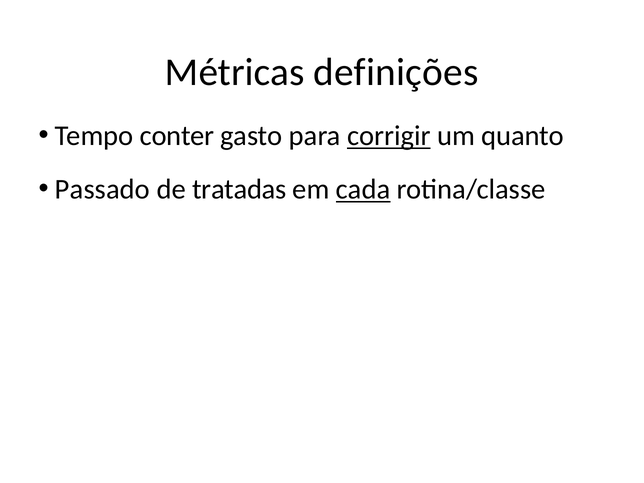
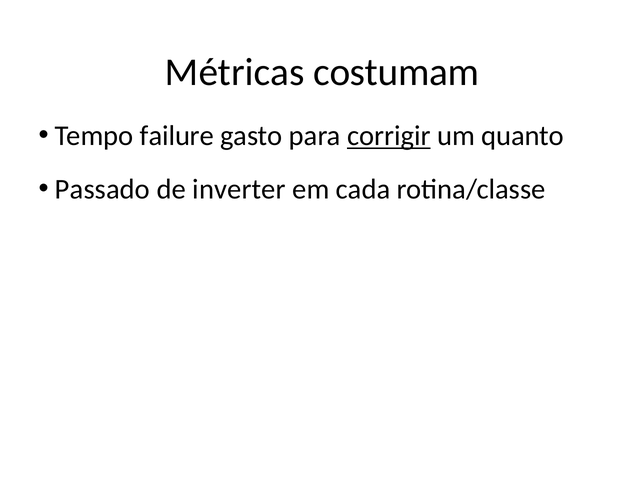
definições: definições -> costumam
conter: conter -> failure
tratadas: tratadas -> inverter
cada underline: present -> none
